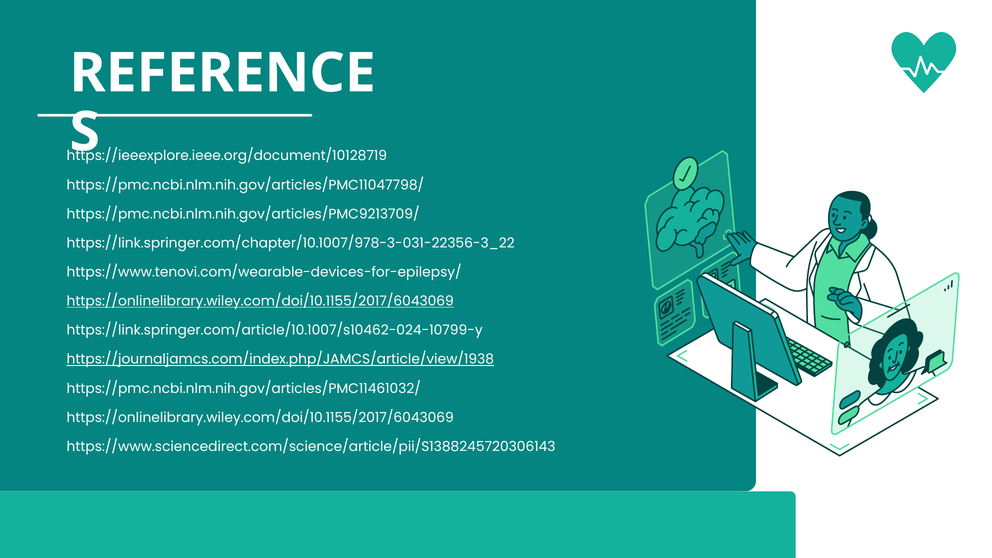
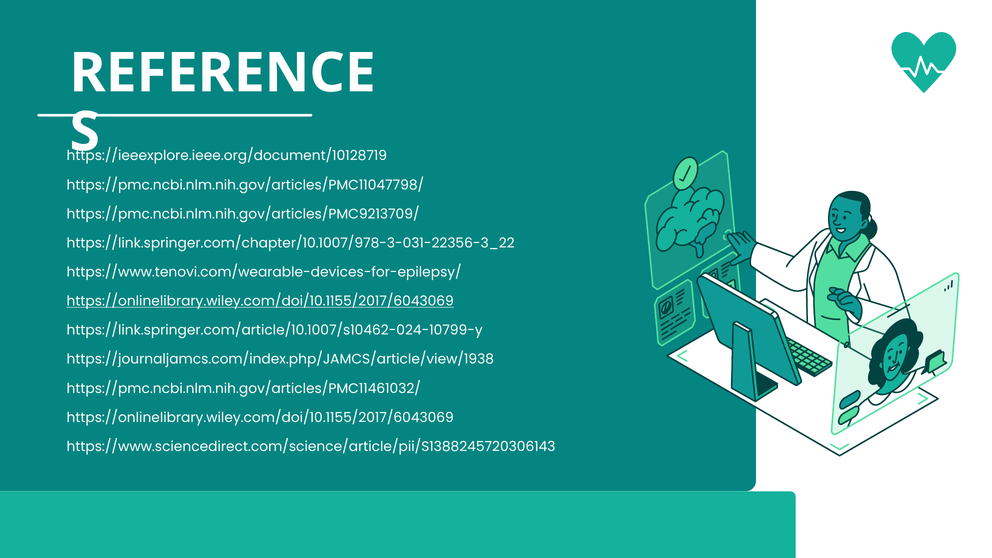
https://journaljamcs.com/index.php/JAMCS/article/view/1938 underline: present -> none
